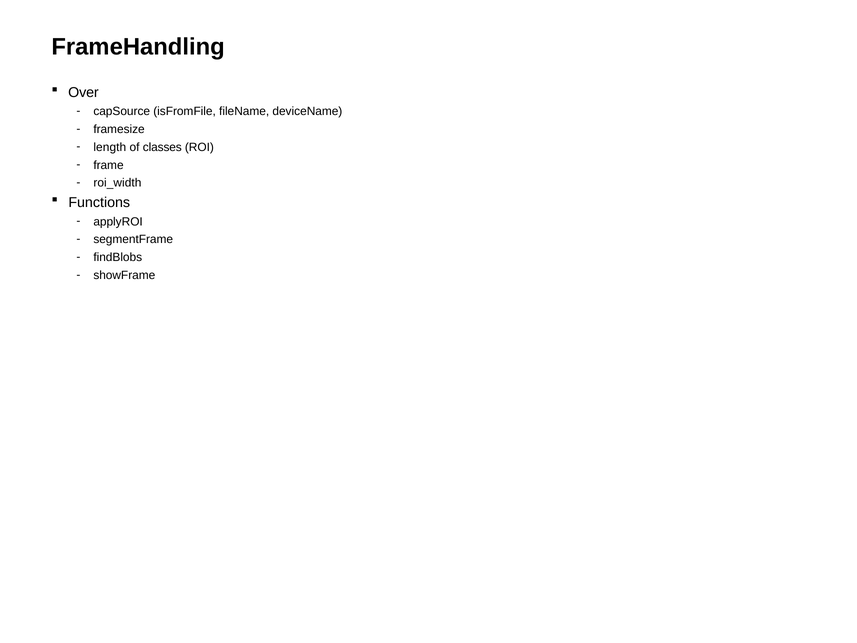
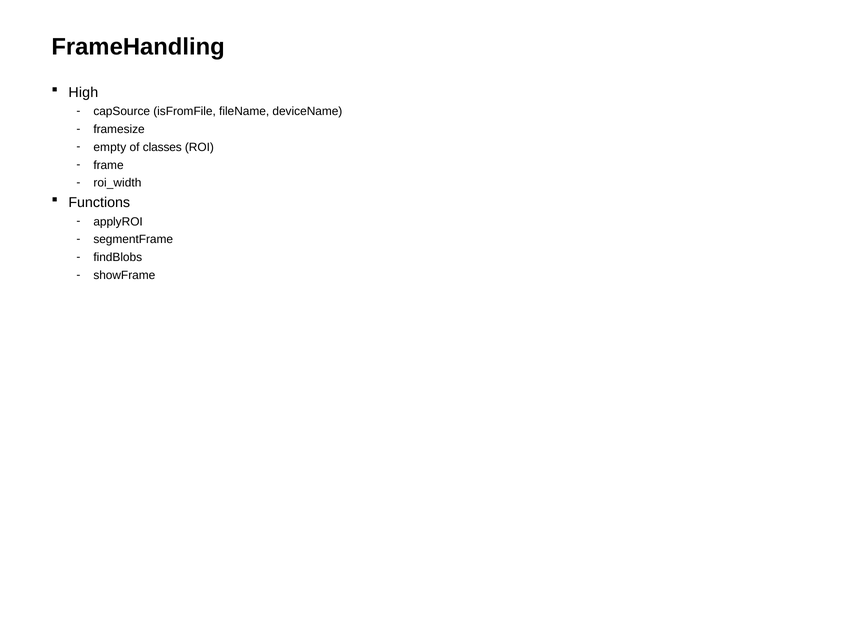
Over: Over -> High
length: length -> empty
